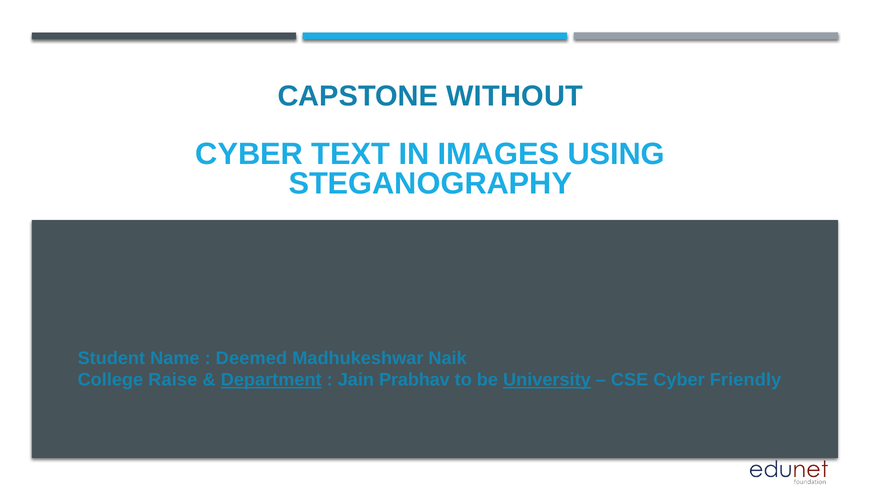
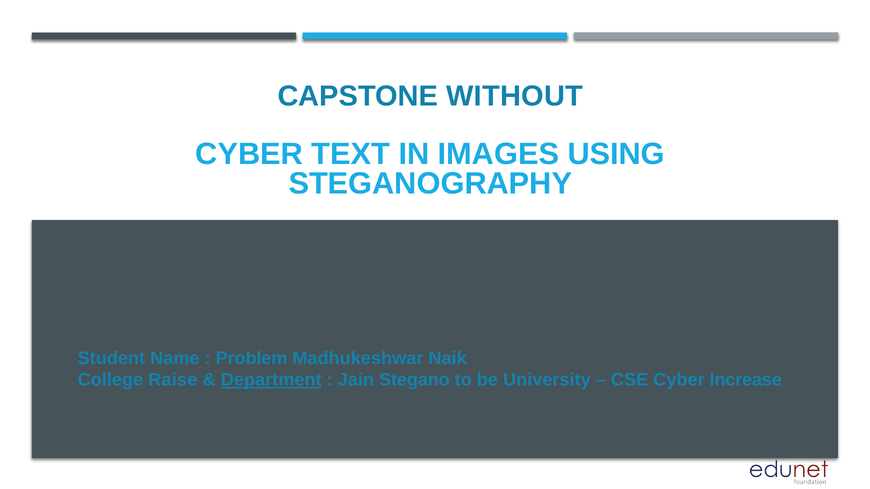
Deemed: Deemed -> Problem
Prabhav: Prabhav -> Stegano
University underline: present -> none
Friendly: Friendly -> Increase
